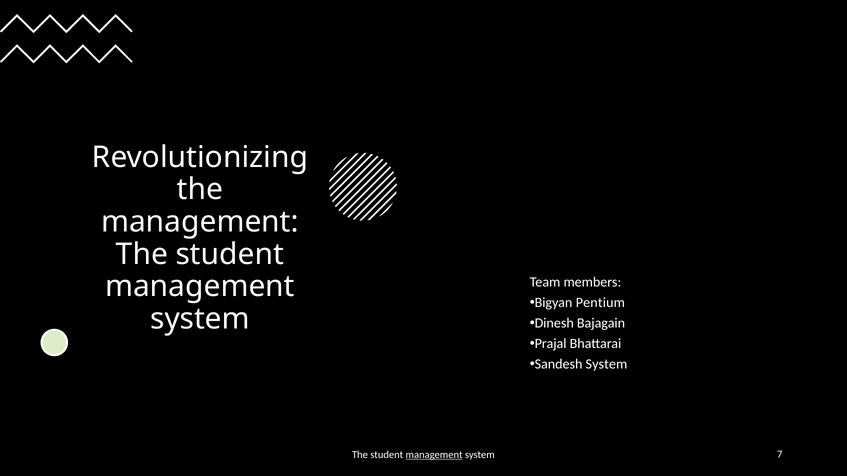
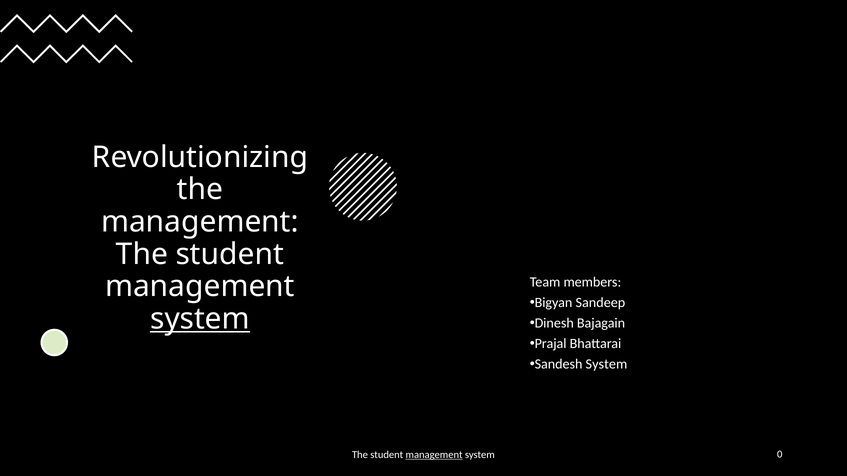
Pentium: Pentium -> Sandeep
system at (200, 319) underline: none -> present
7: 7 -> 0
